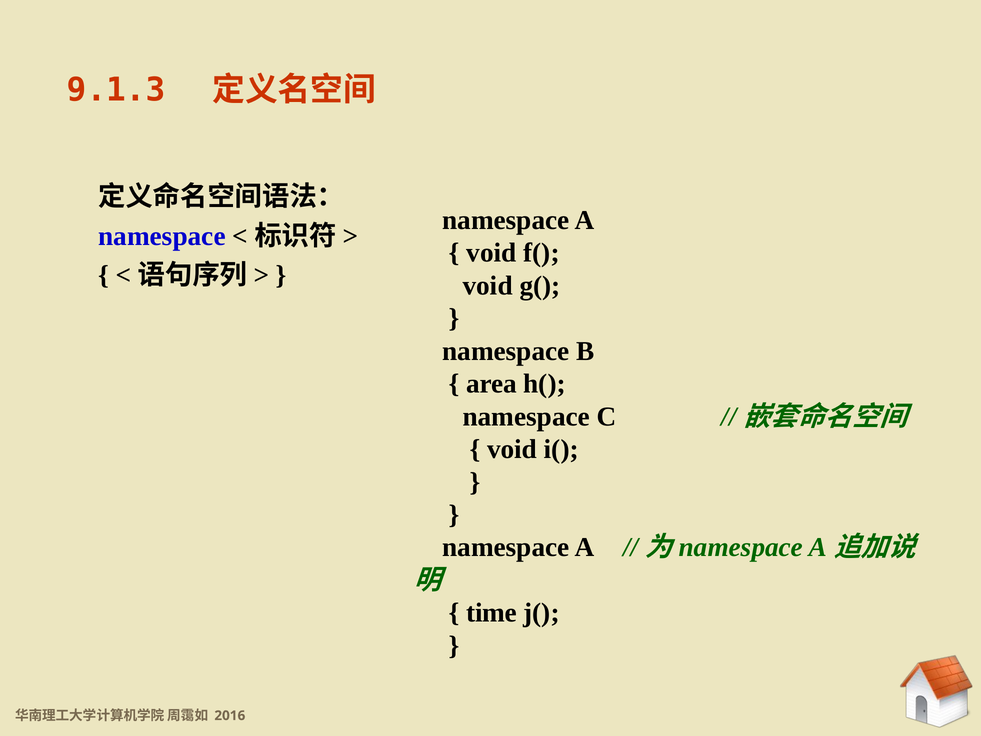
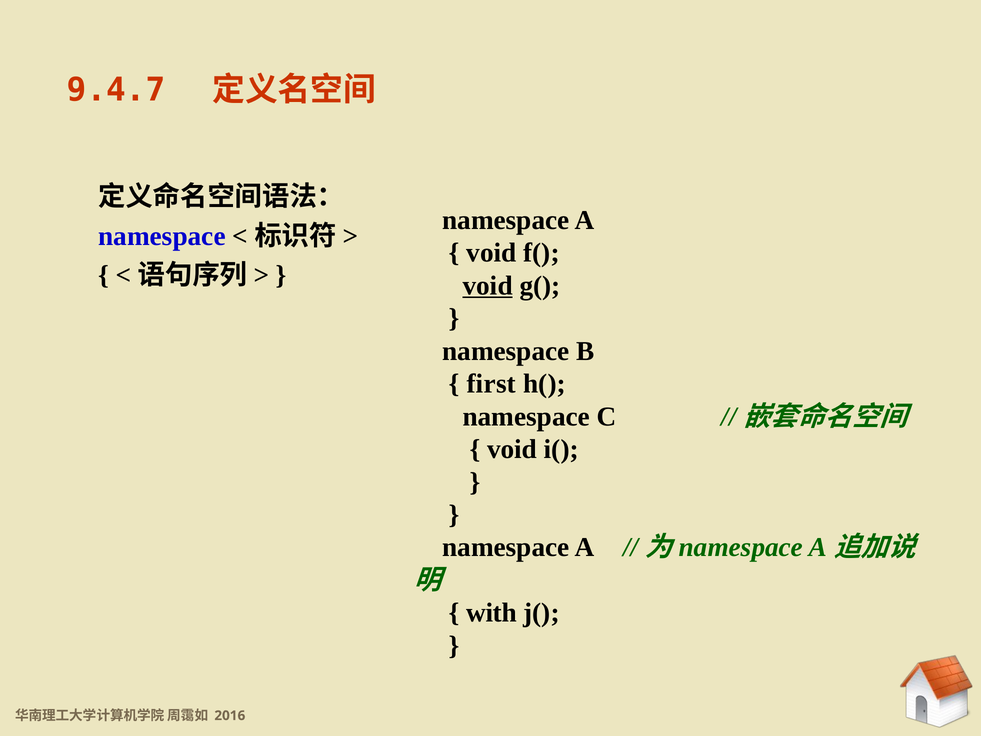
9.1.3: 9.1.3 -> 9.4.7
void at (488, 286) underline: none -> present
area: area -> first
time: time -> with
